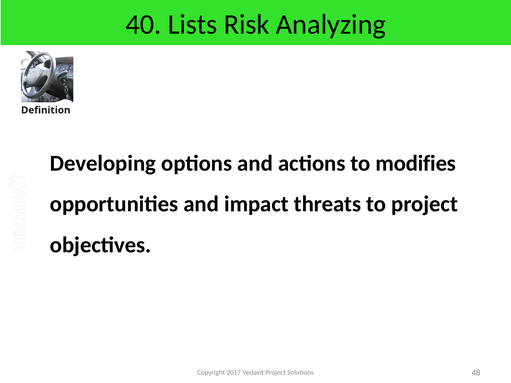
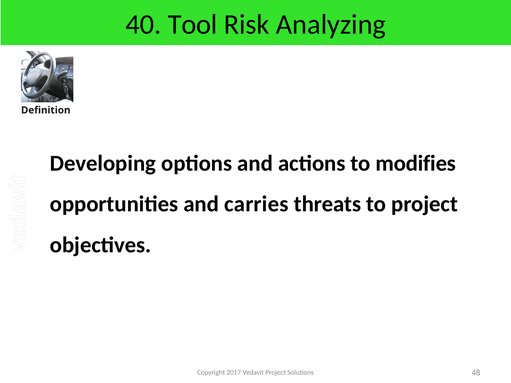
Lists: Lists -> Tool
impact: impact -> carries
